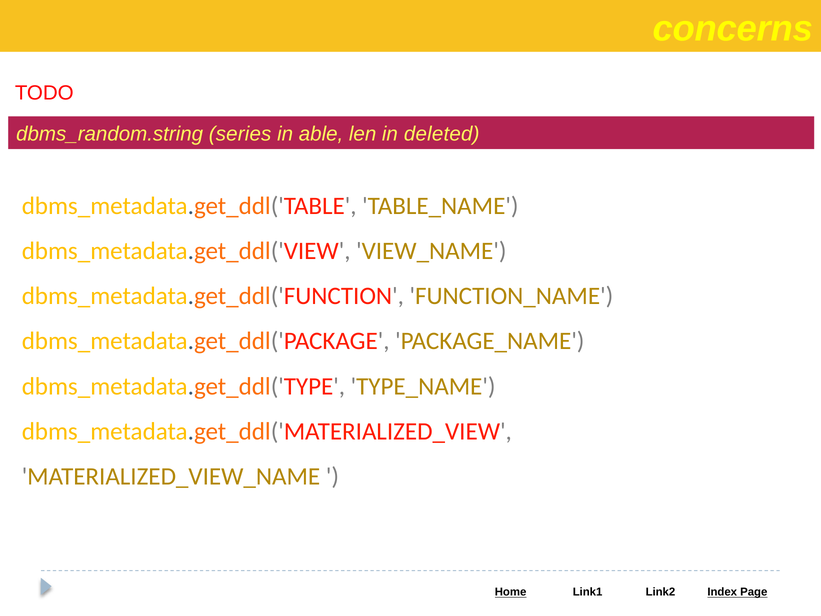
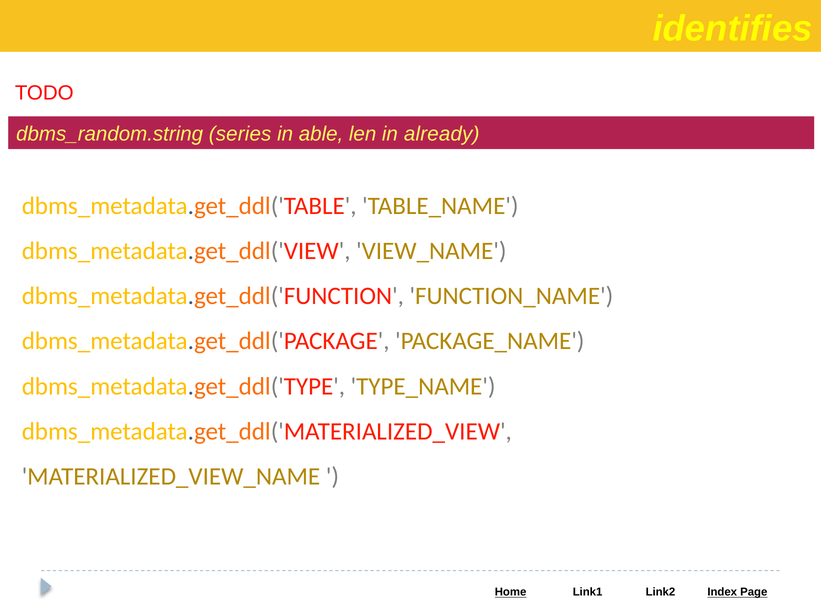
concerns: concerns -> identifies
deleted: deleted -> already
